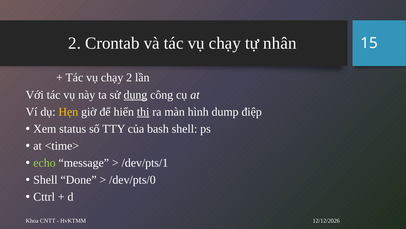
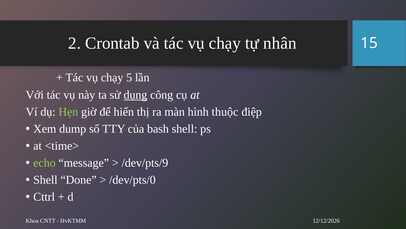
chạy 2: 2 -> 5
Hẹn colour: yellow -> light green
thị underline: present -> none
dump: dump -> thuộc
status: status -> dump
/dev/pts/1: /dev/pts/1 -> /dev/pts/9
